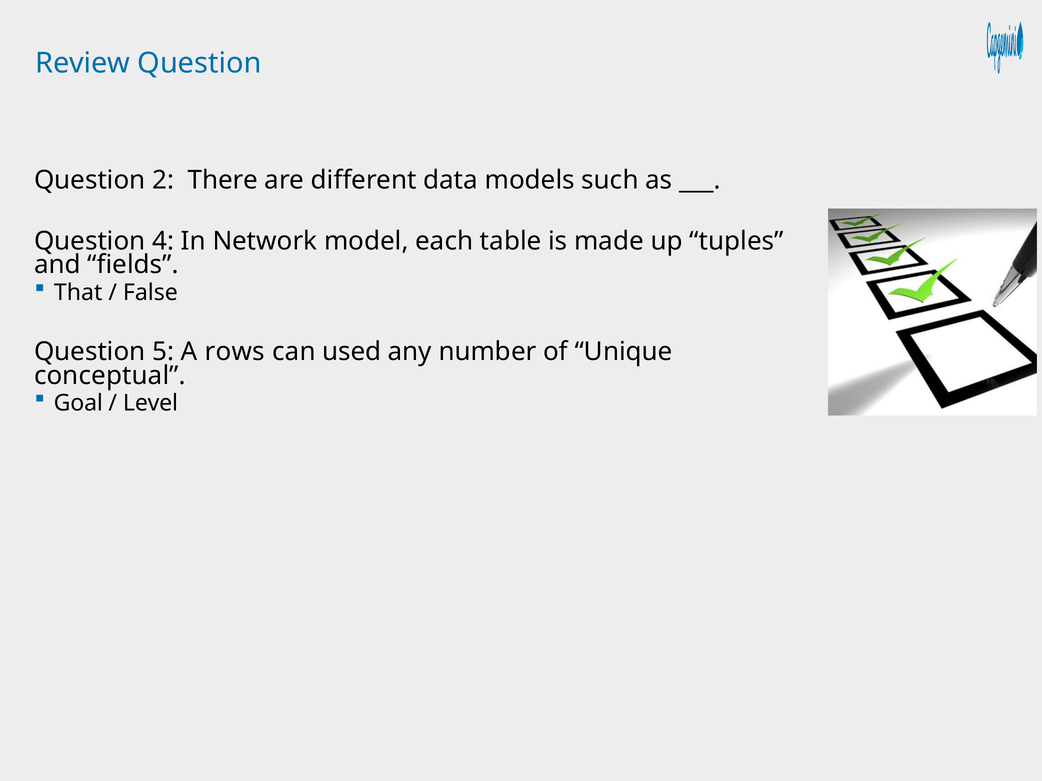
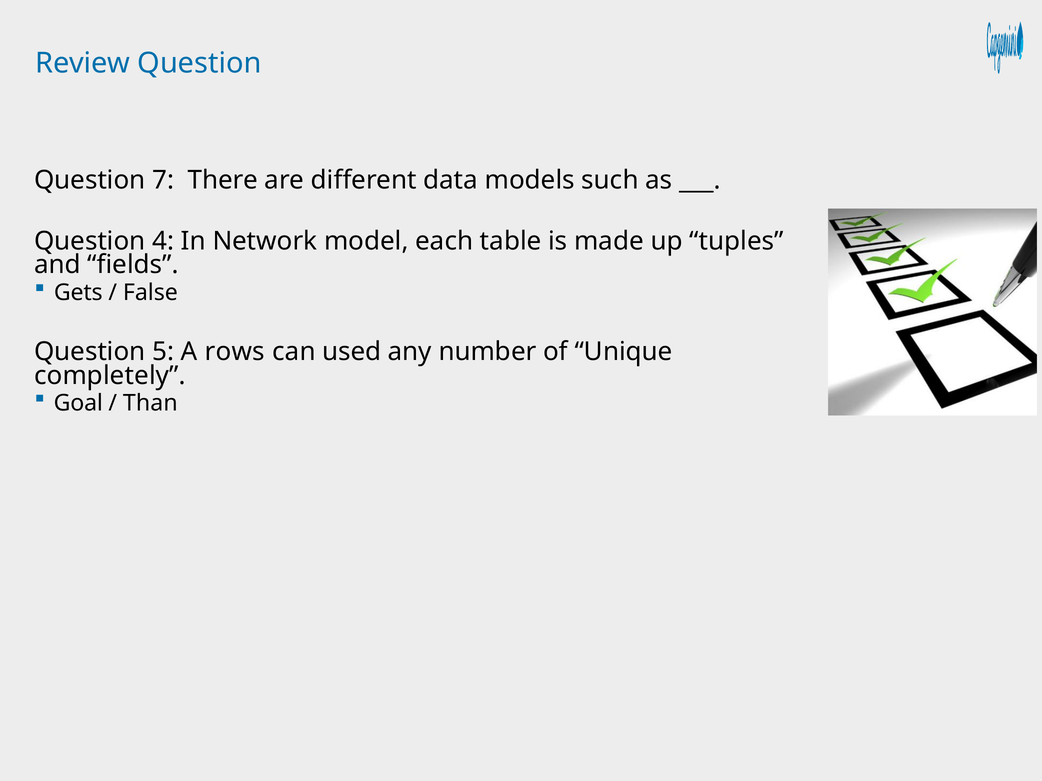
2: 2 -> 7
That: That -> Gets
conceptual: conceptual -> completely
Level: Level -> Than
